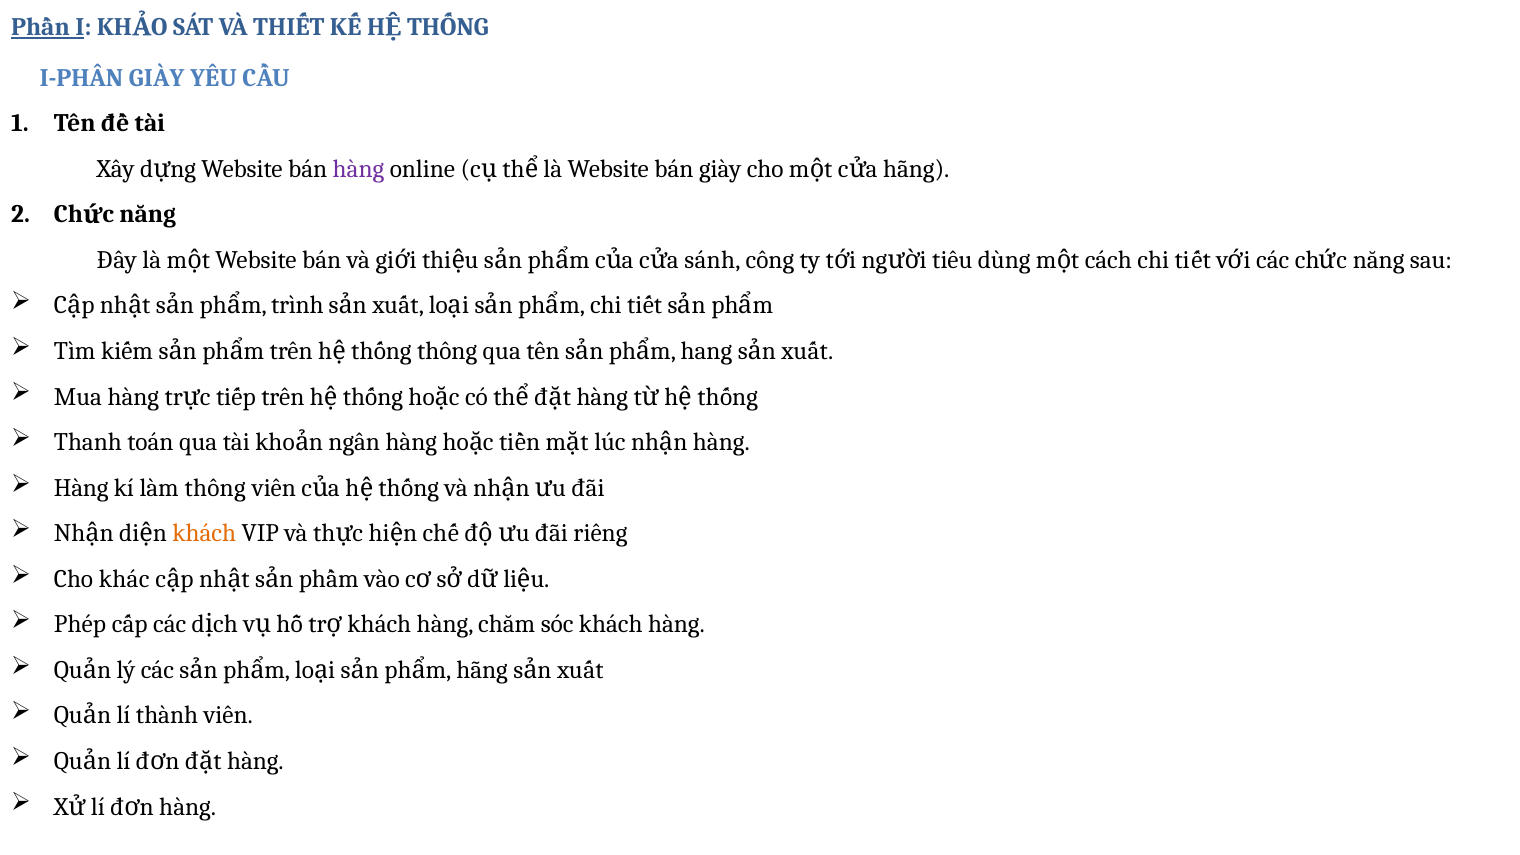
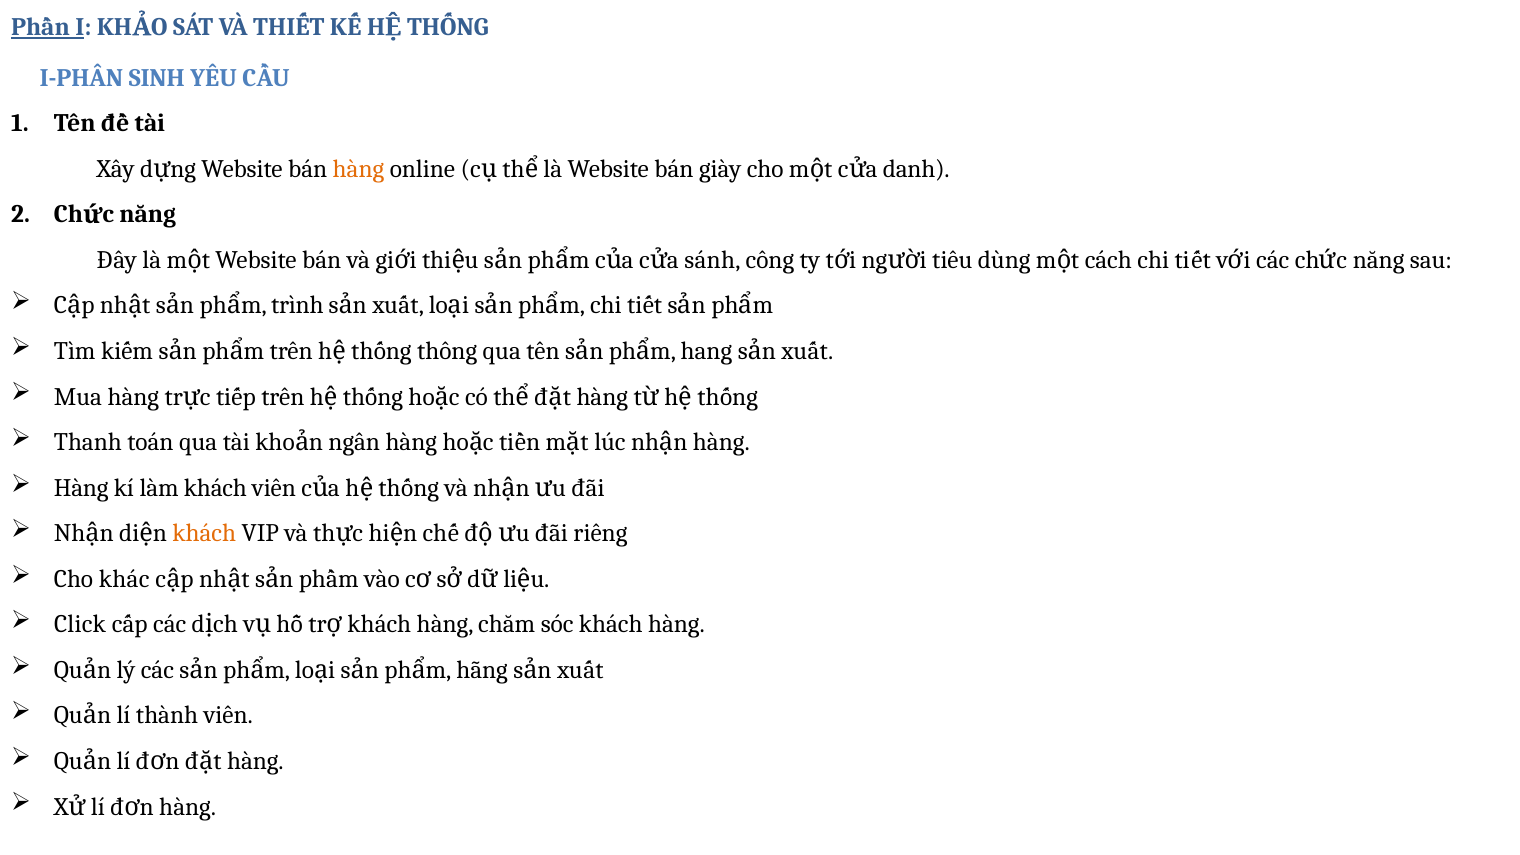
I-PHÂN GIÀY: GIÀY -> SINH
hàng at (359, 169) colour: purple -> orange
hãng at (916, 169): hãng -> danh
làm thông: thông -> khách
Phép: Phép -> Click
